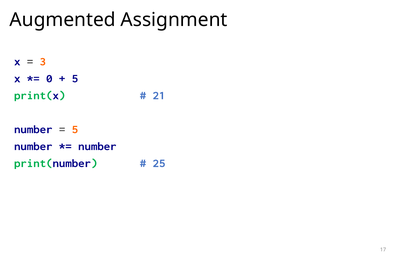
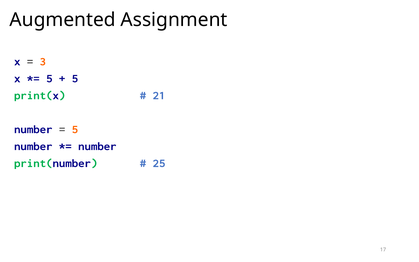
0 at (49, 78): 0 -> 5
